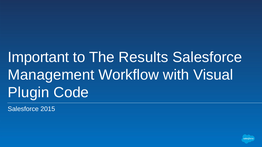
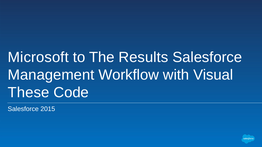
Important: Important -> Microsoft
Plugin: Plugin -> These
